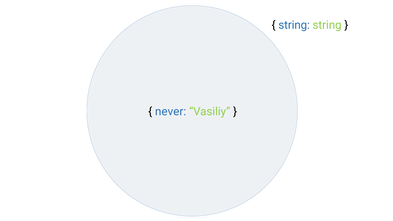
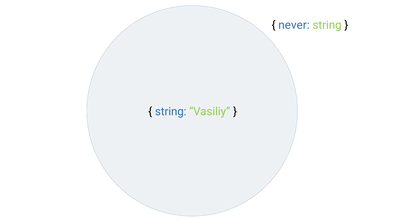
string at (294, 25): string -> never
never at (171, 112): never -> string
